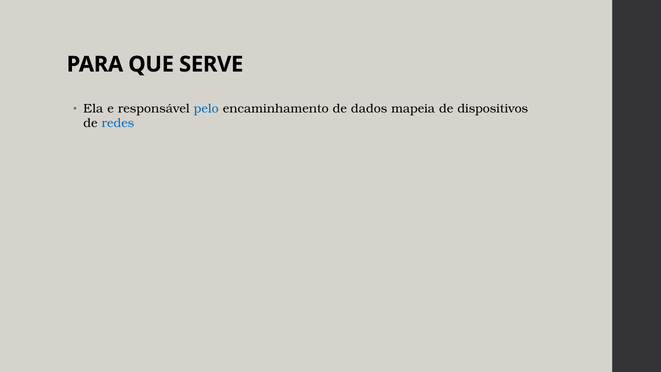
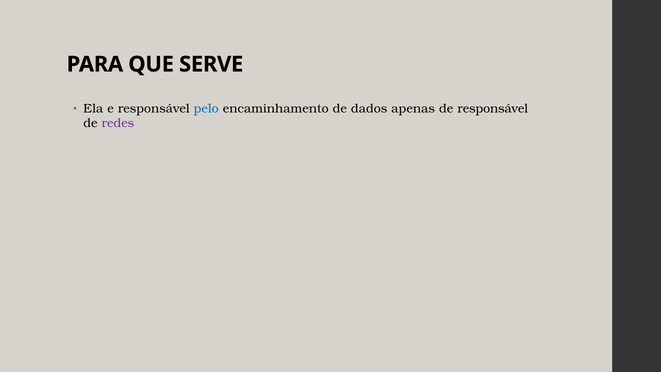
mapeia: mapeia -> apenas
de dispositivos: dispositivos -> responsável
redes colour: blue -> purple
